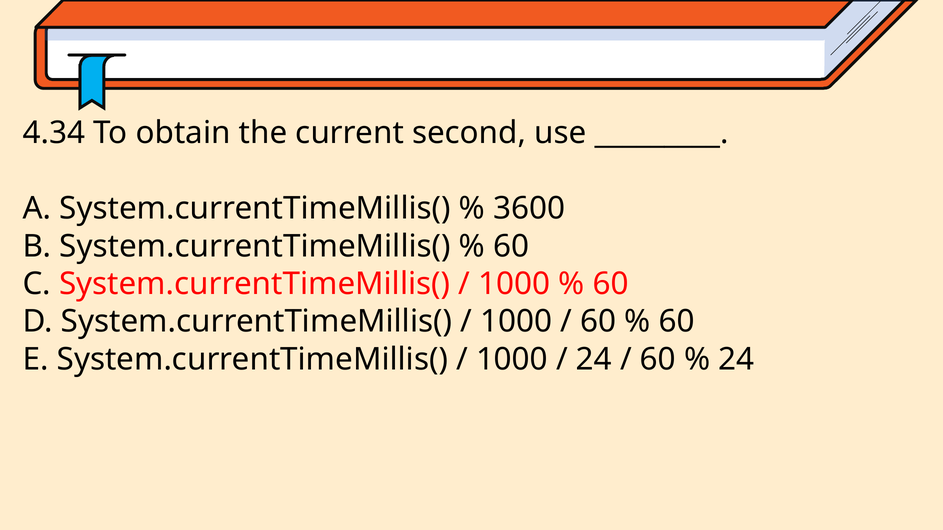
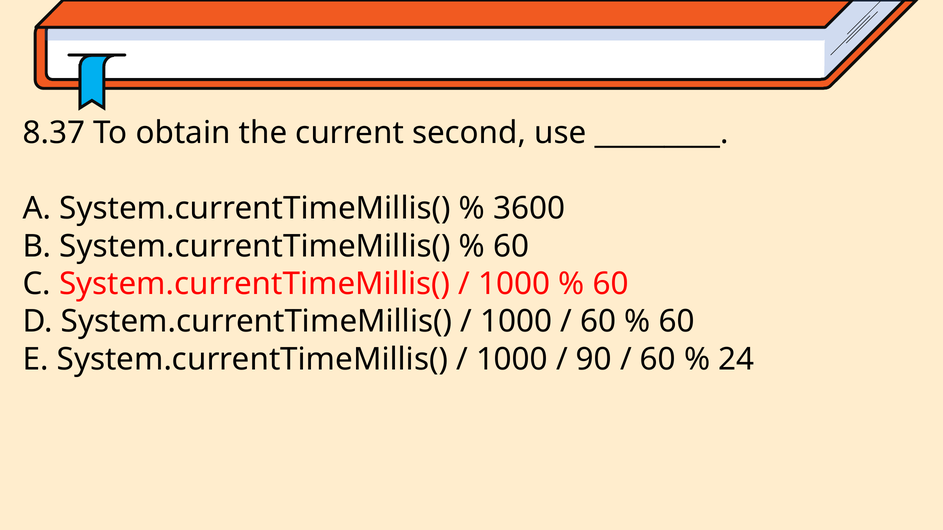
4.34: 4.34 -> 8.37
24 at (594, 360): 24 -> 90
